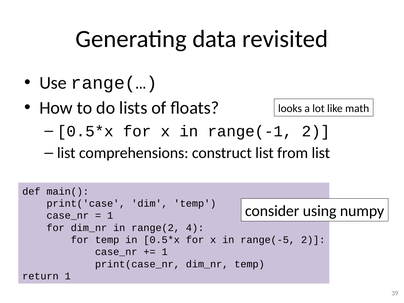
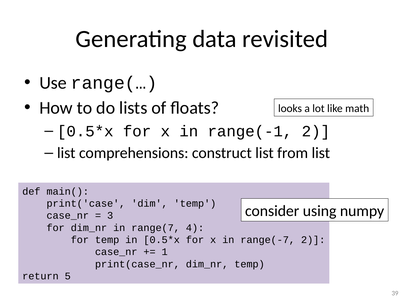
1 at (110, 216): 1 -> 3
range(2: range(2 -> range(7
range(-5: range(-5 -> range(-7
return 1: 1 -> 5
